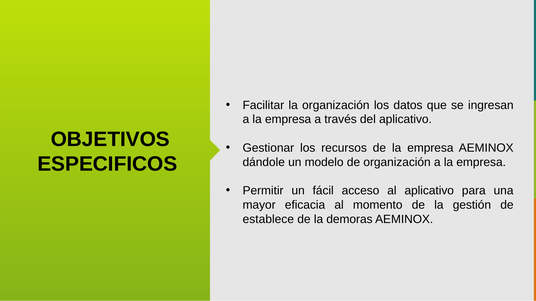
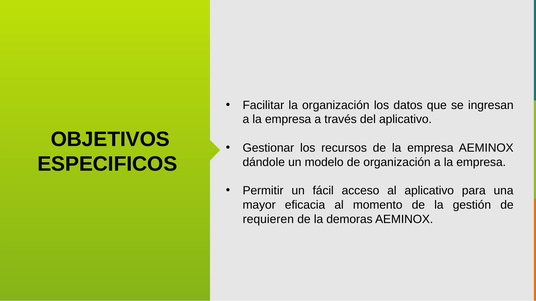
establece: establece -> requieren
